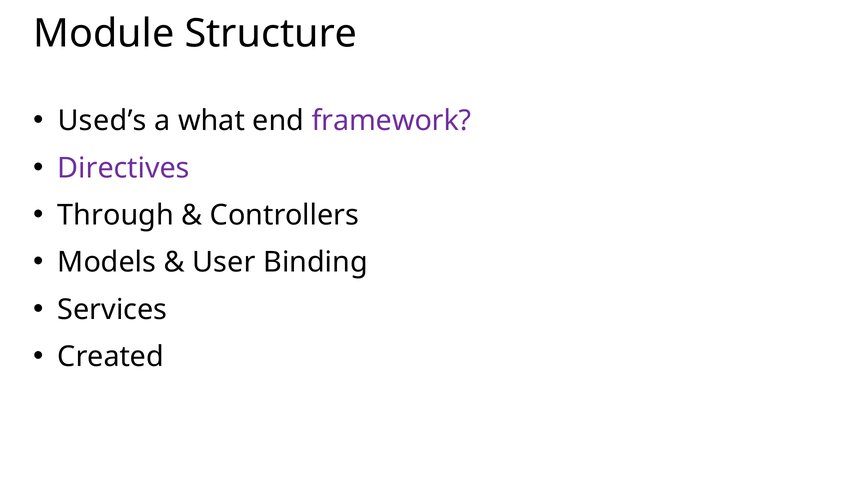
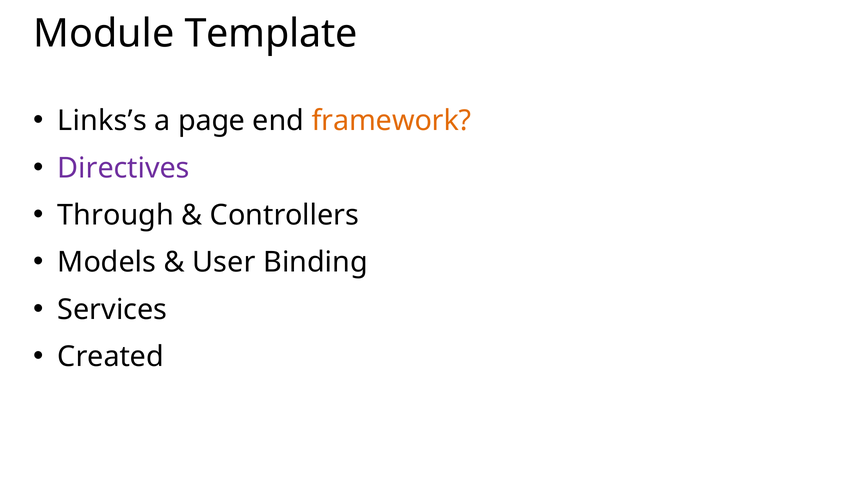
Structure: Structure -> Template
Used’s: Used’s -> Links’s
what: what -> page
framework colour: purple -> orange
